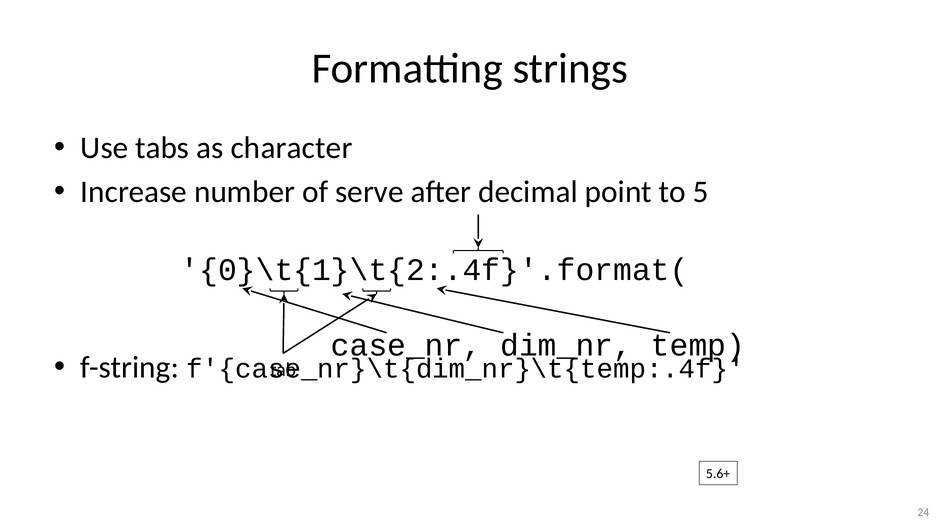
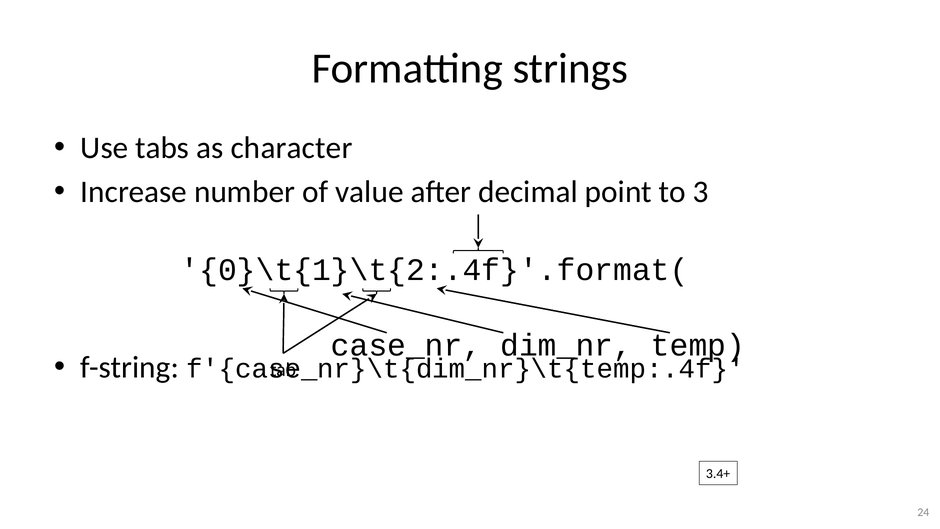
serve: serve -> value
5: 5 -> 3
5.6+: 5.6+ -> 3.4+
